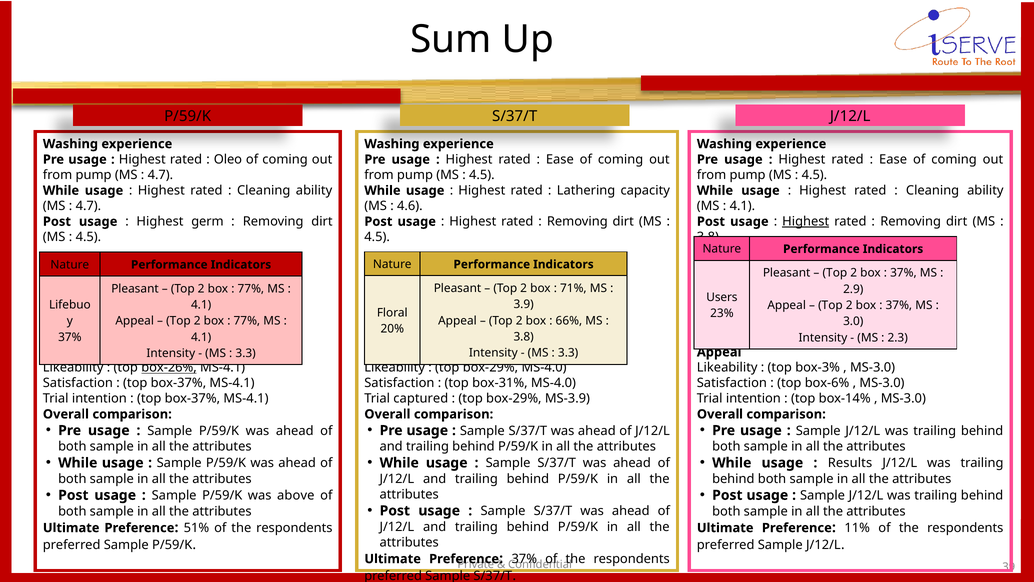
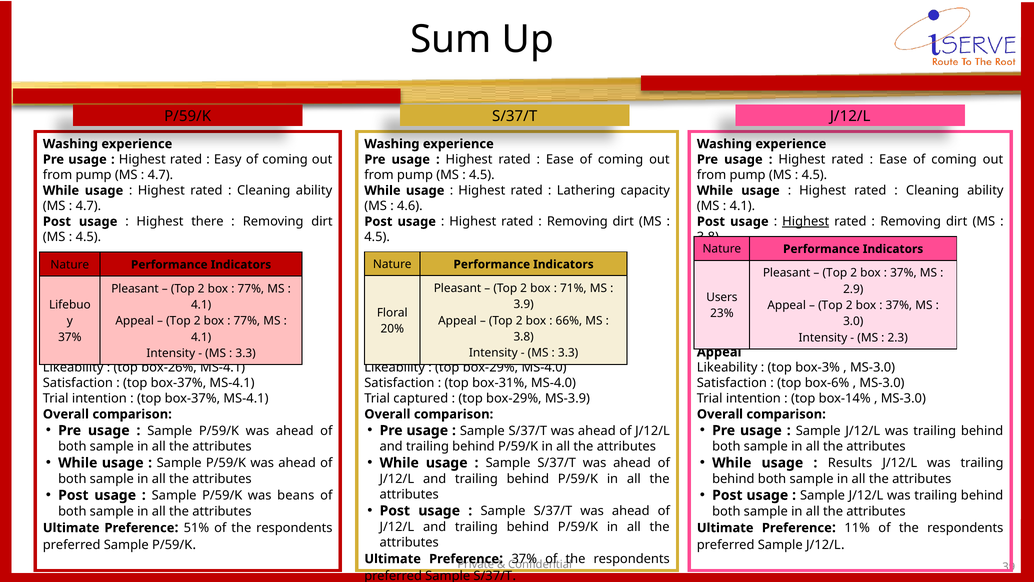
Oleo: Oleo -> Easy
germ: germ -> there
box-26% underline: present -> none
above: above -> beans
